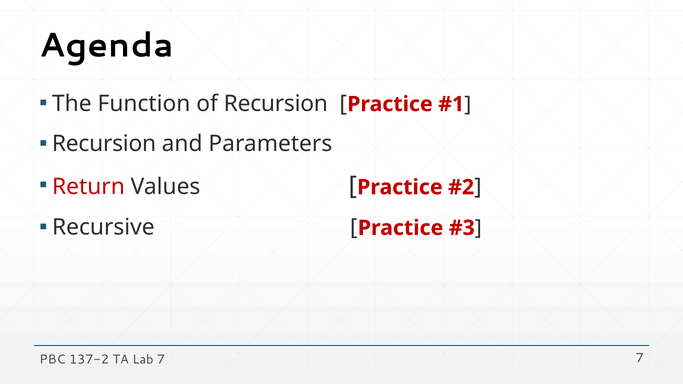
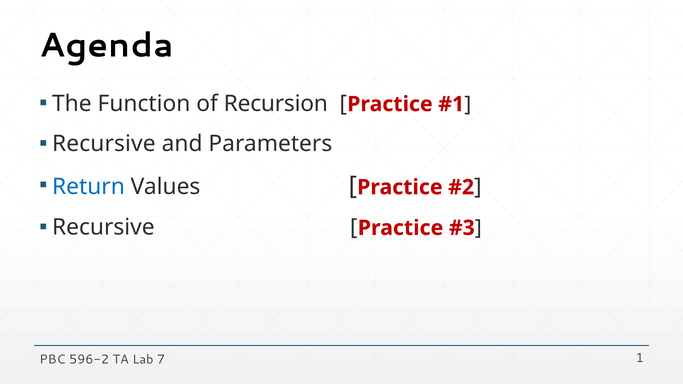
Recursion at (104, 144): Recursion -> Recursive
Return colour: red -> blue
137-2: 137-2 -> 596-2
7 7: 7 -> 1
